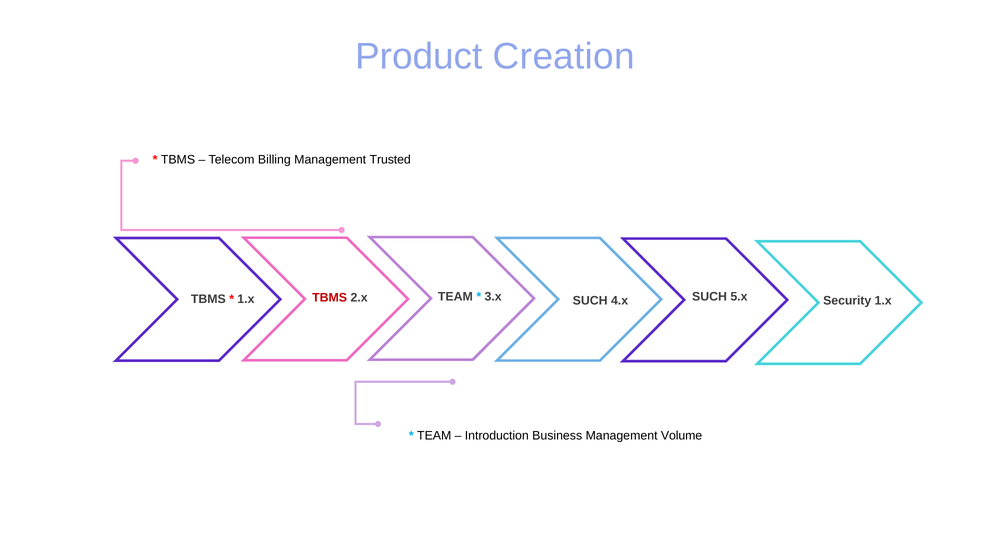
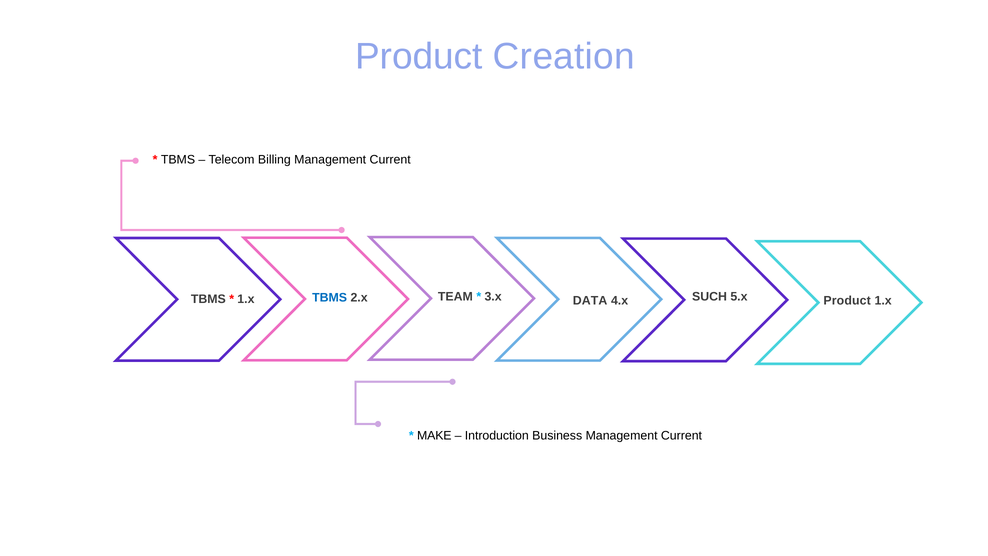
Trusted at (390, 160): Trusted -> Current
TBMS at (330, 298) colour: red -> blue
2.x Security: Security -> Product
SUCH at (590, 300): SUCH -> DATA
TEAM at (434, 436): TEAM -> MAKE
Business Management Volume: Volume -> Current
